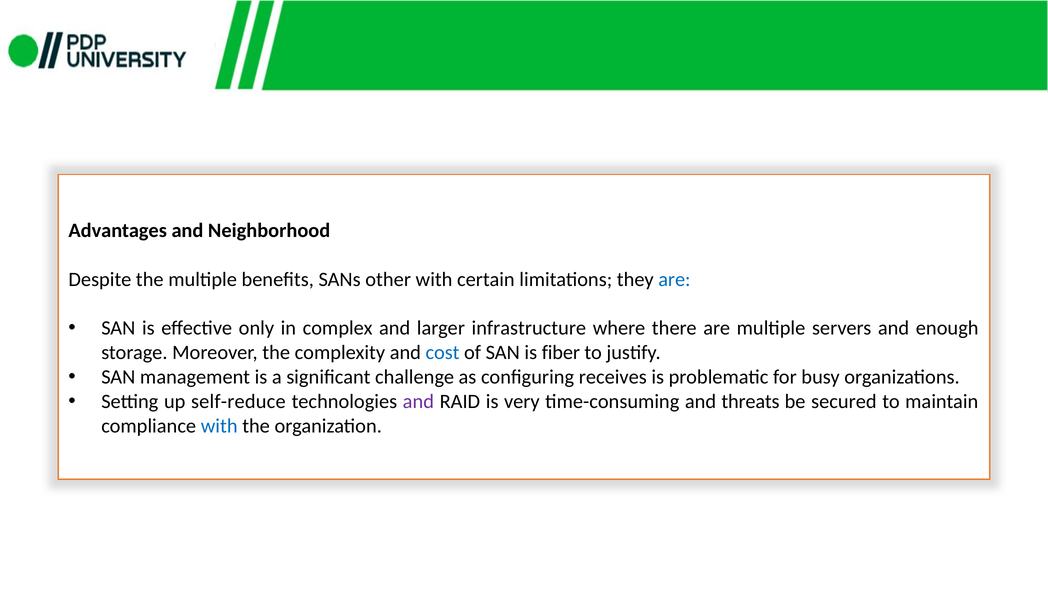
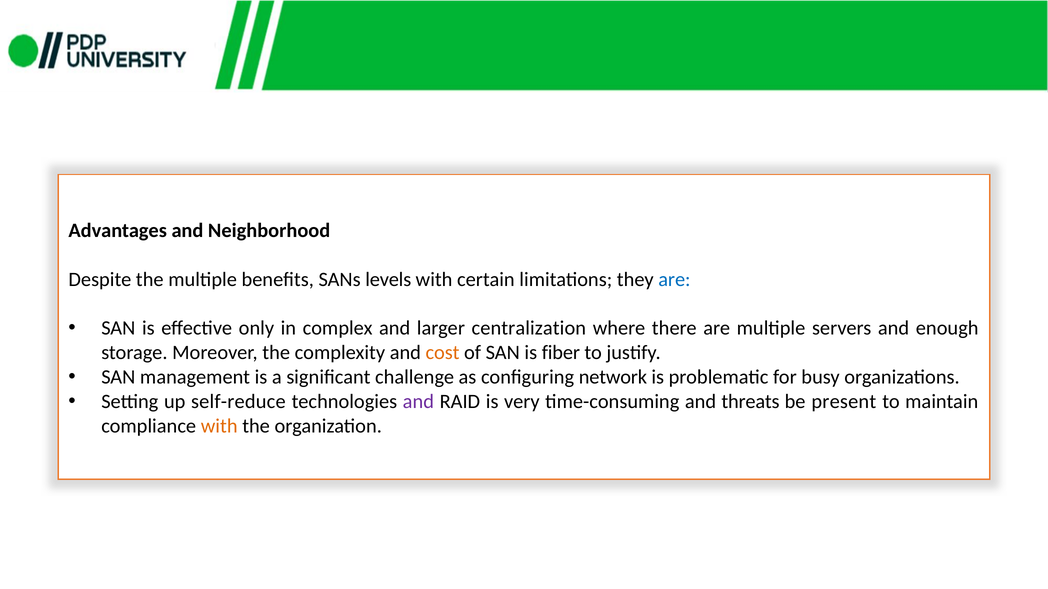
other: other -> levels
infrastructure: infrastructure -> centralization
cost colour: blue -> orange
receives: receives -> network
secured: secured -> present
with at (219, 426) colour: blue -> orange
